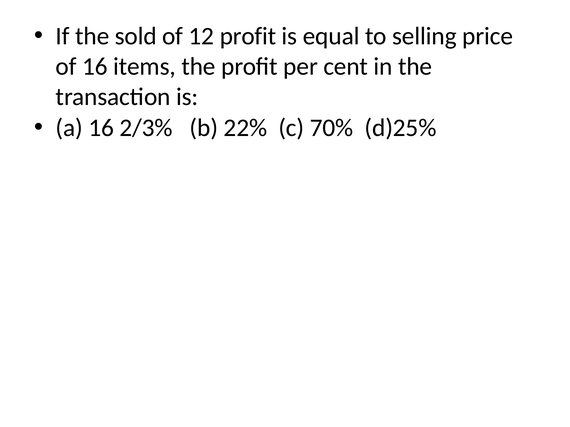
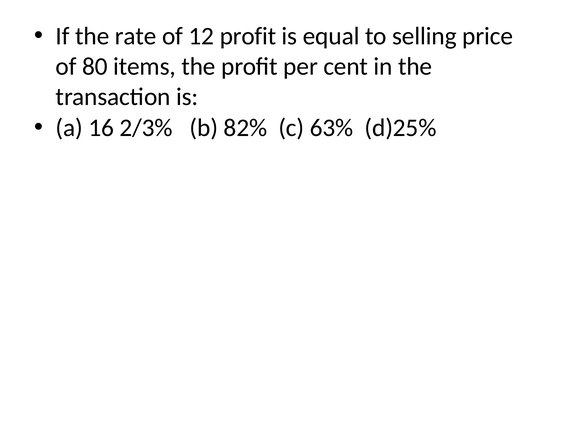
sold: sold -> rate
of 16: 16 -> 80
22%: 22% -> 82%
70%: 70% -> 63%
